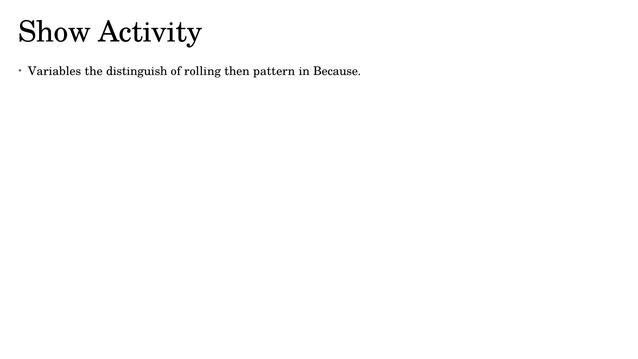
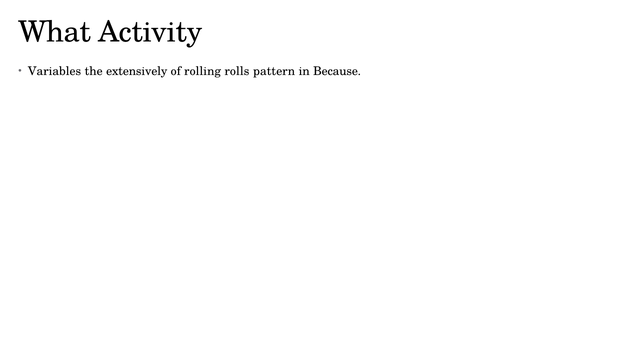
Show: Show -> What
distinguish: distinguish -> extensively
then: then -> rolls
